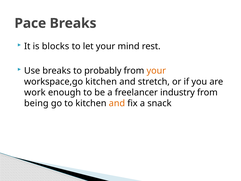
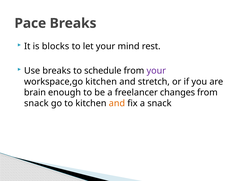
probably: probably -> schedule
your at (156, 71) colour: orange -> purple
work: work -> brain
industry: industry -> changes
being at (36, 103): being -> snack
